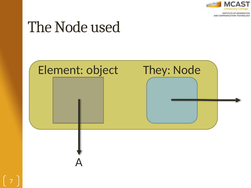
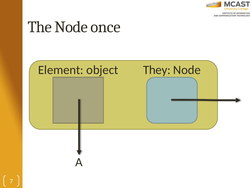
used: used -> once
